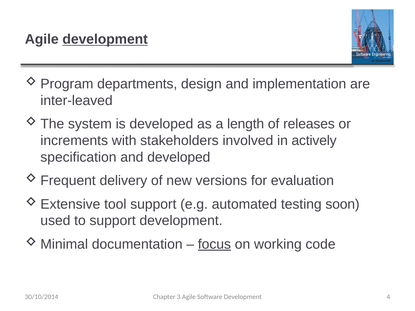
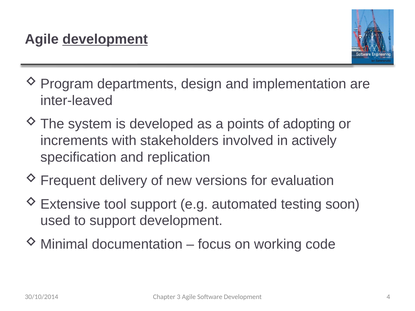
length: length -> points
releases: releases -> adopting
and developed: developed -> replication
focus underline: present -> none
